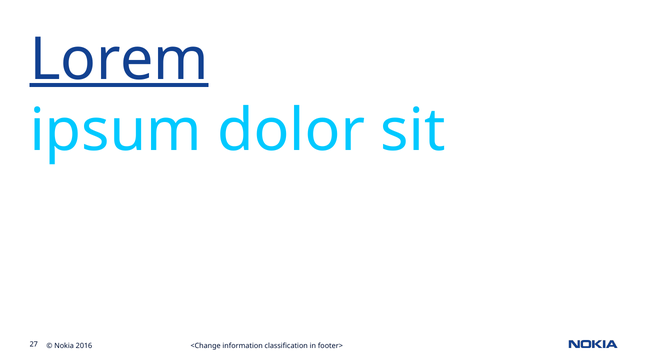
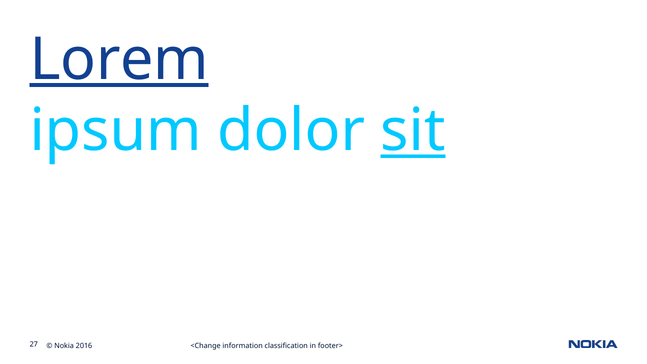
sit underline: none -> present
